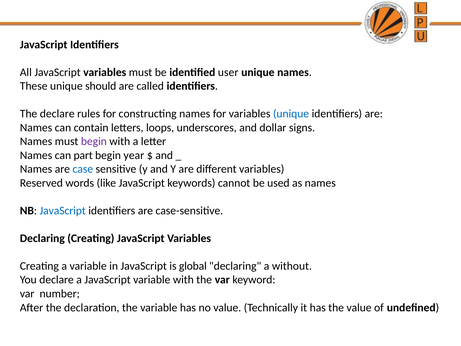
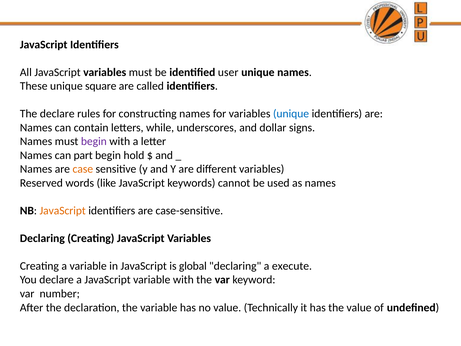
should: should -> square
loops: loops -> while
year: year -> hold
case colour: blue -> orange
JavaScript at (63, 211) colour: blue -> orange
without: without -> execute
